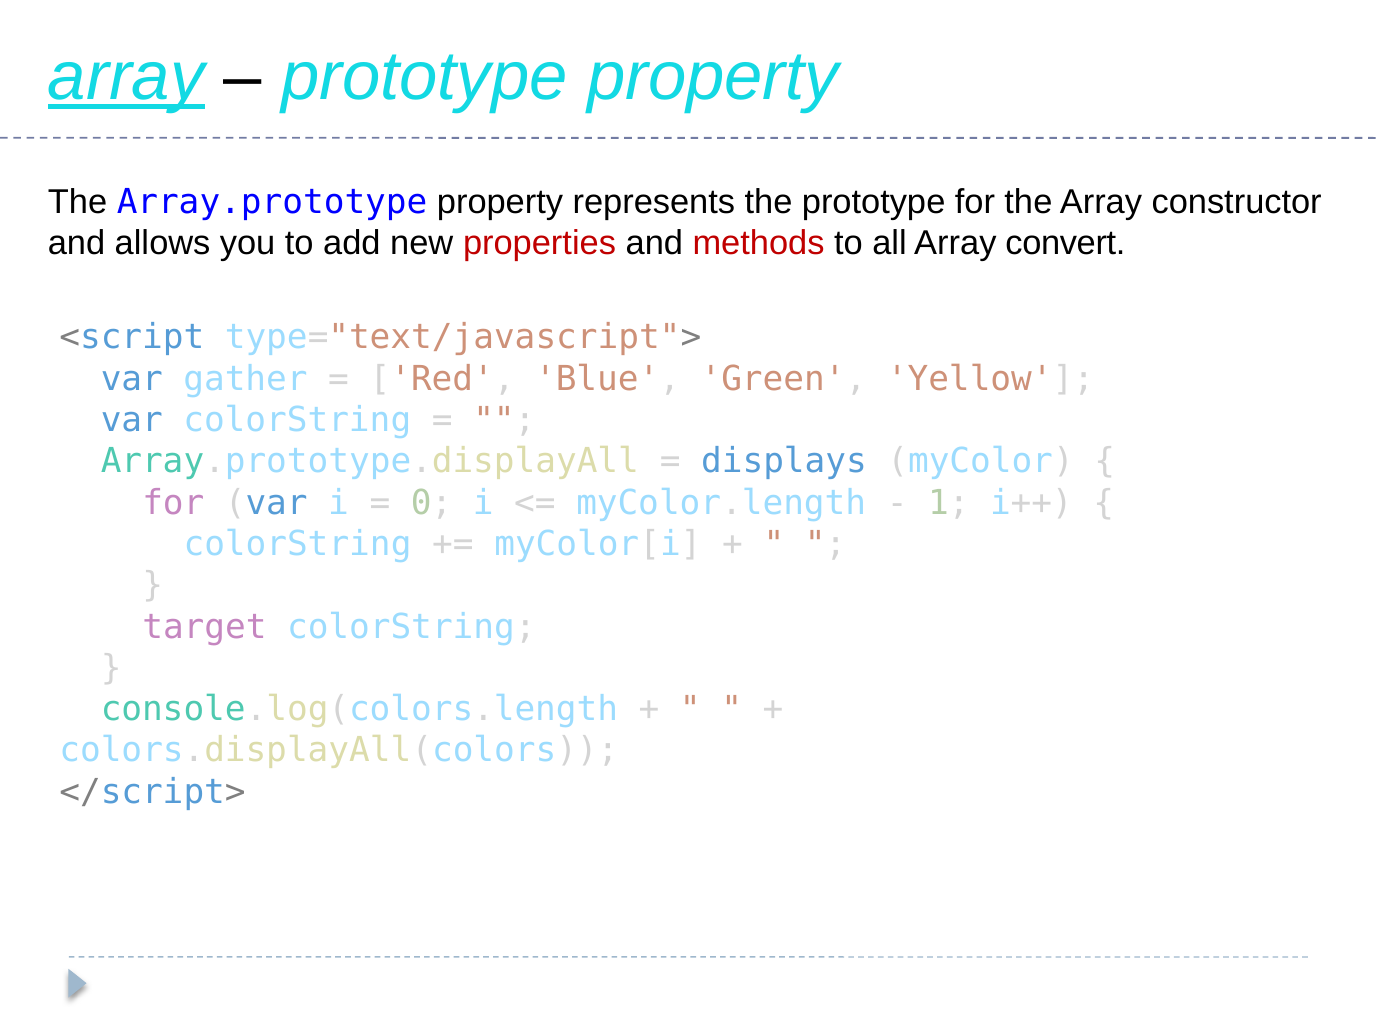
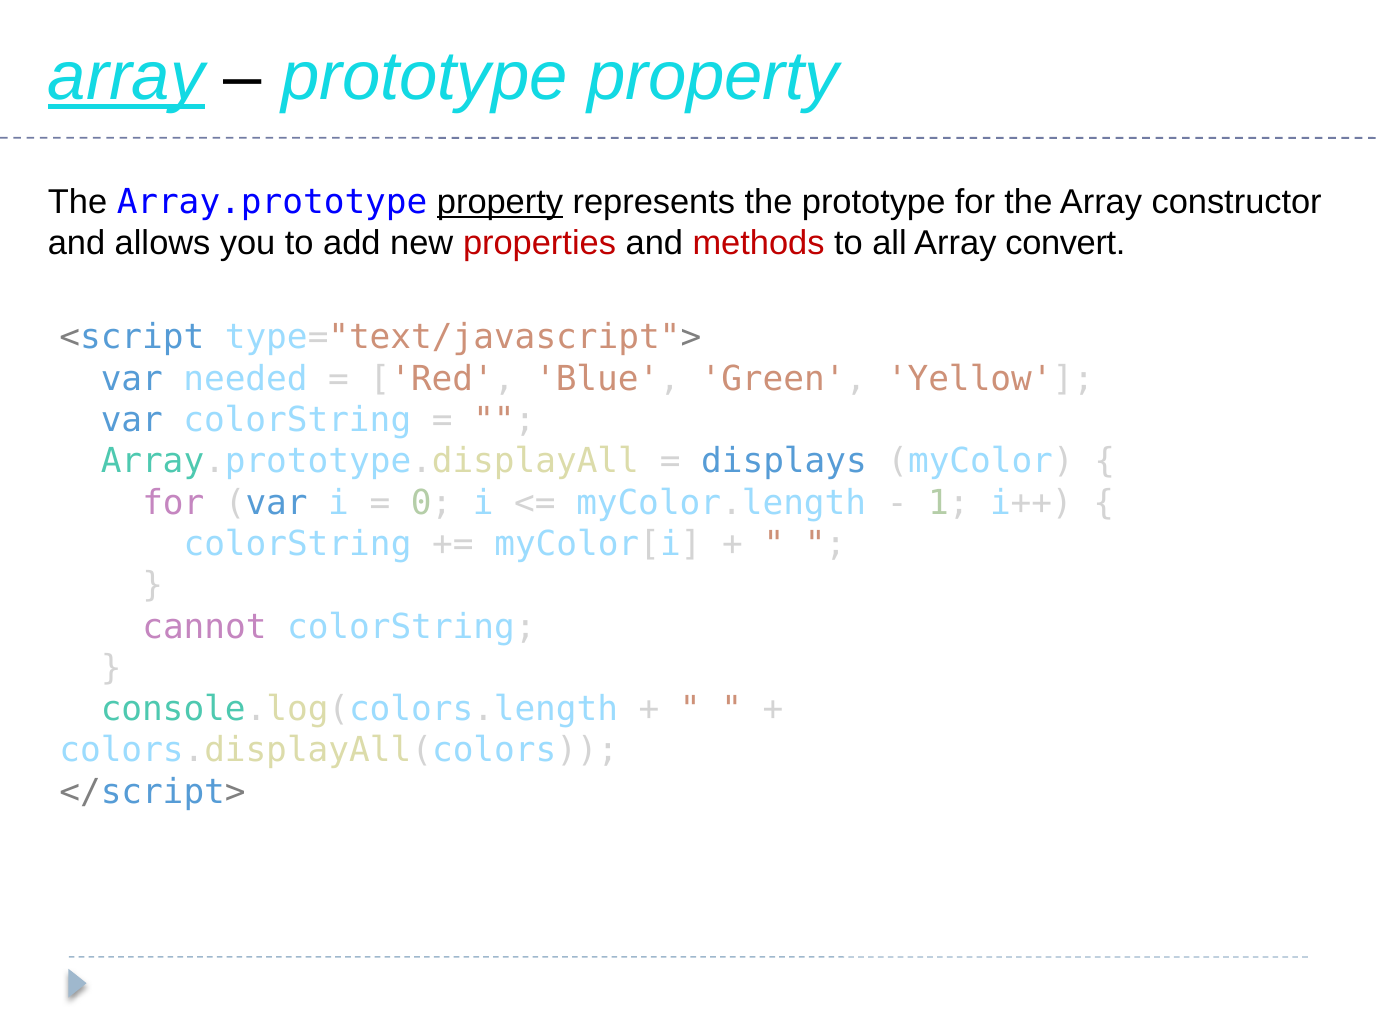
property at (500, 202) underline: none -> present
gather: gather -> needed
target: target -> cannot
